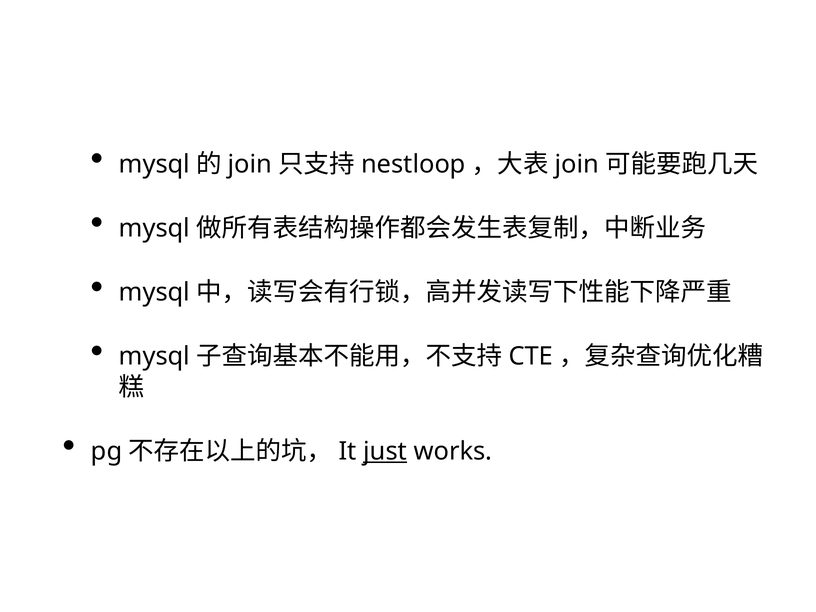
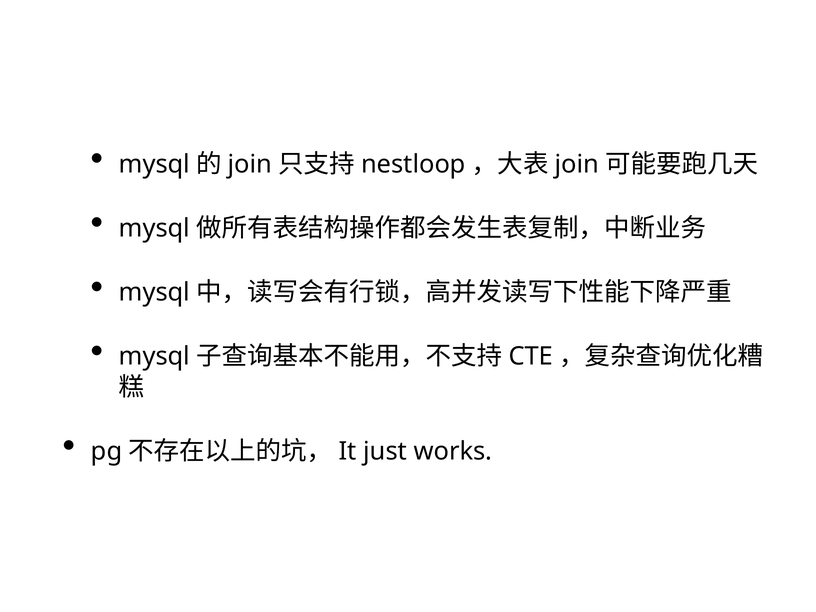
just underline: present -> none
